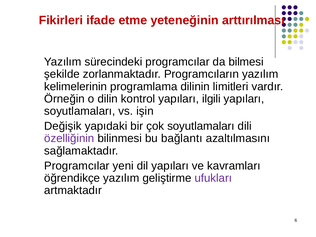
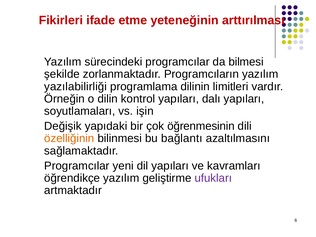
kelimelerinin: kelimelerinin -> yazılabilirliği
ilgili: ilgili -> dalı
çok soyutlamaları: soyutlamaları -> öğrenmesinin
özelliğinin colour: purple -> orange
